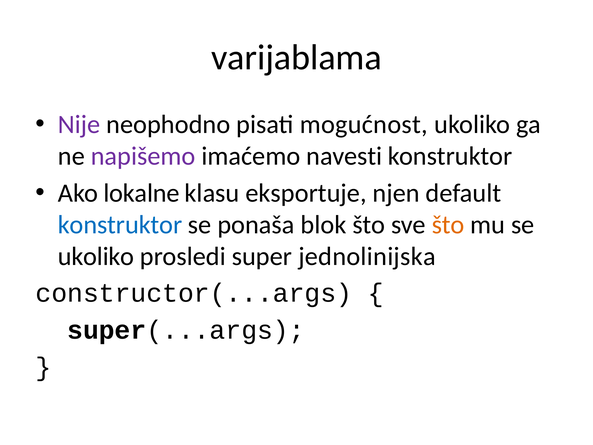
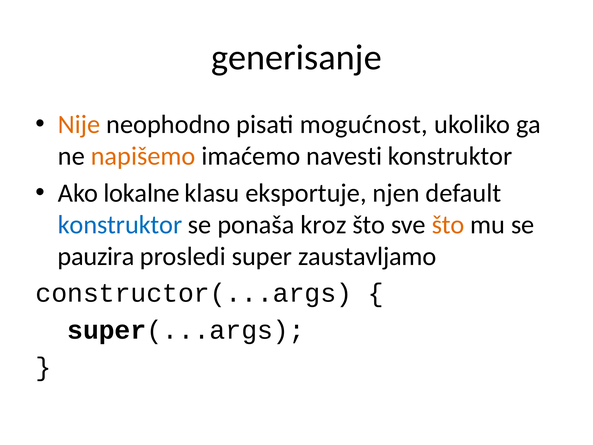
varijablama: varijablama -> generisanje
Nije colour: purple -> orange
napišemo colour: purple -> orange
blok: blok -> kroz
ukoliko at (96, 256): ukoliko -> pauzira
jednolinijska: jednolinijska -> zaustavljamo
